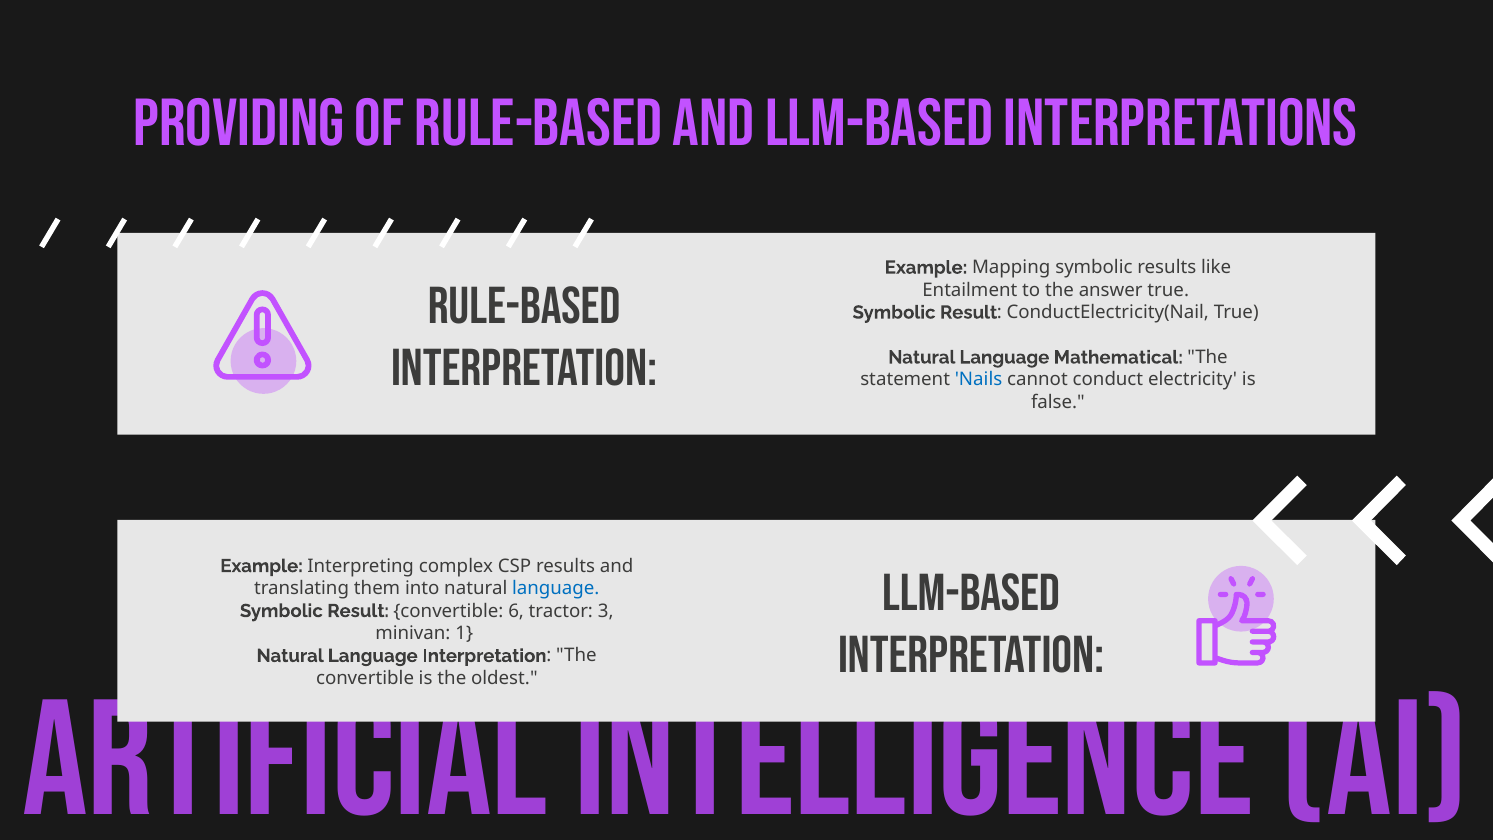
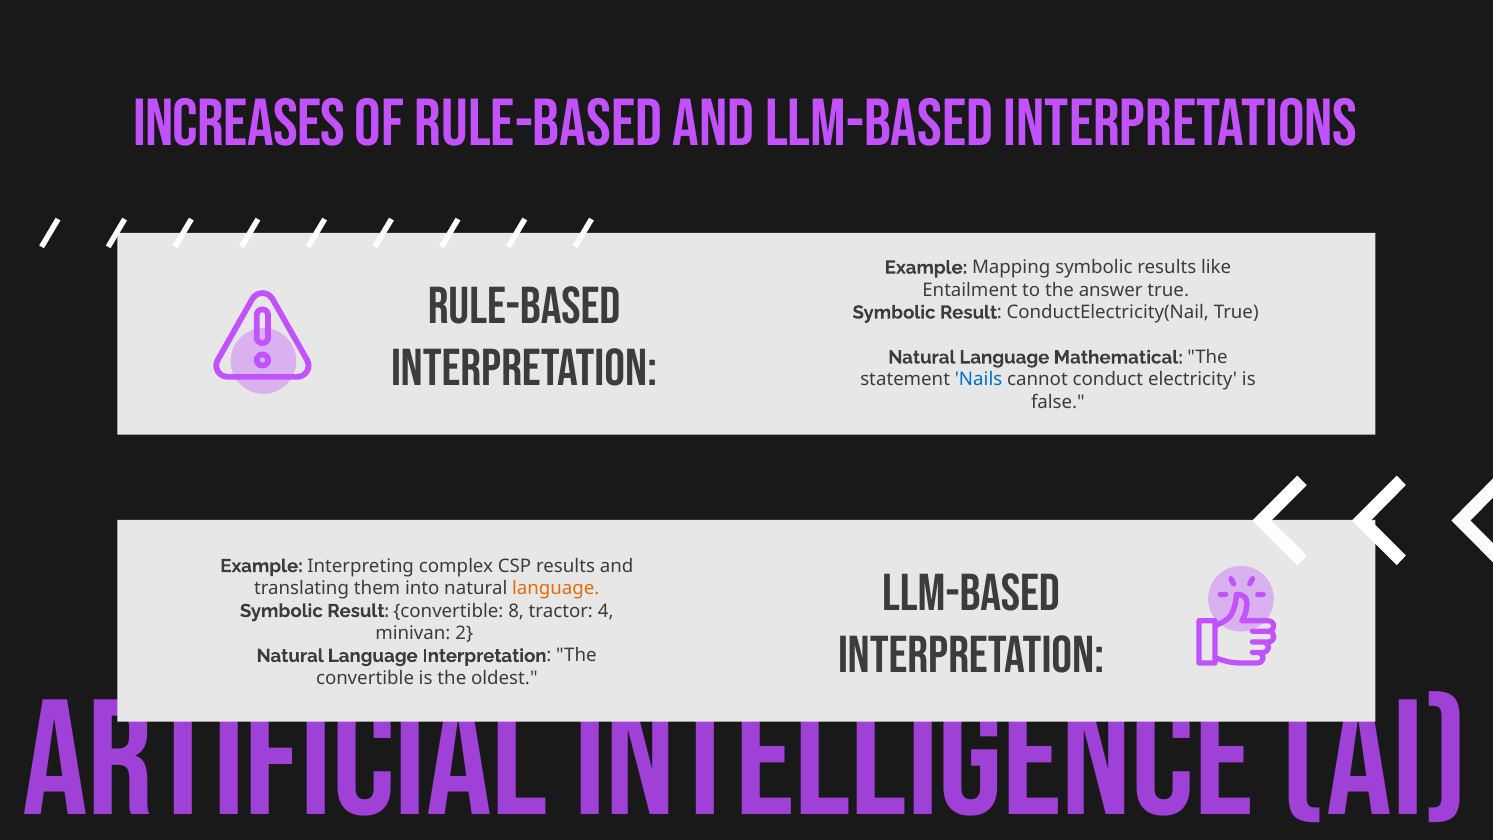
Providing: Providing -> Increases
language at (556, 588) colour: blue -> orange
6: 6 -> 8
3: 3 -> 4
1: 1 -> 2
